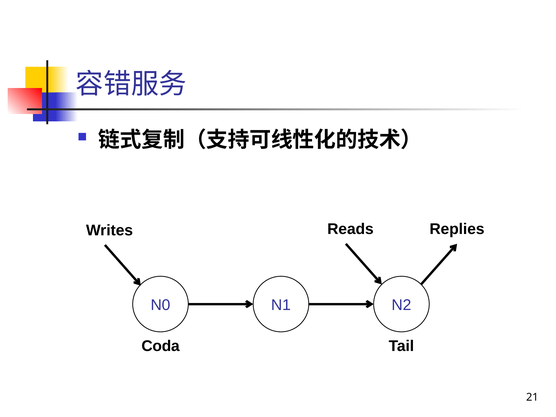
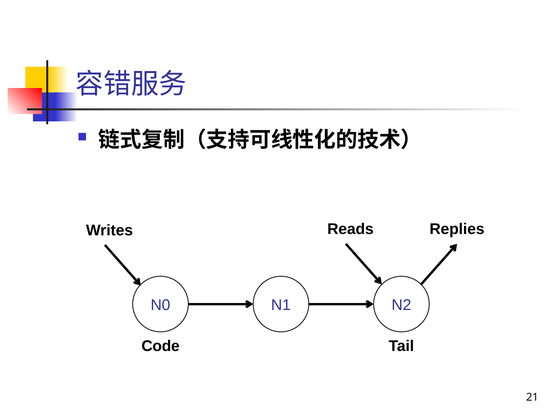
Coda: Coda -> Code
